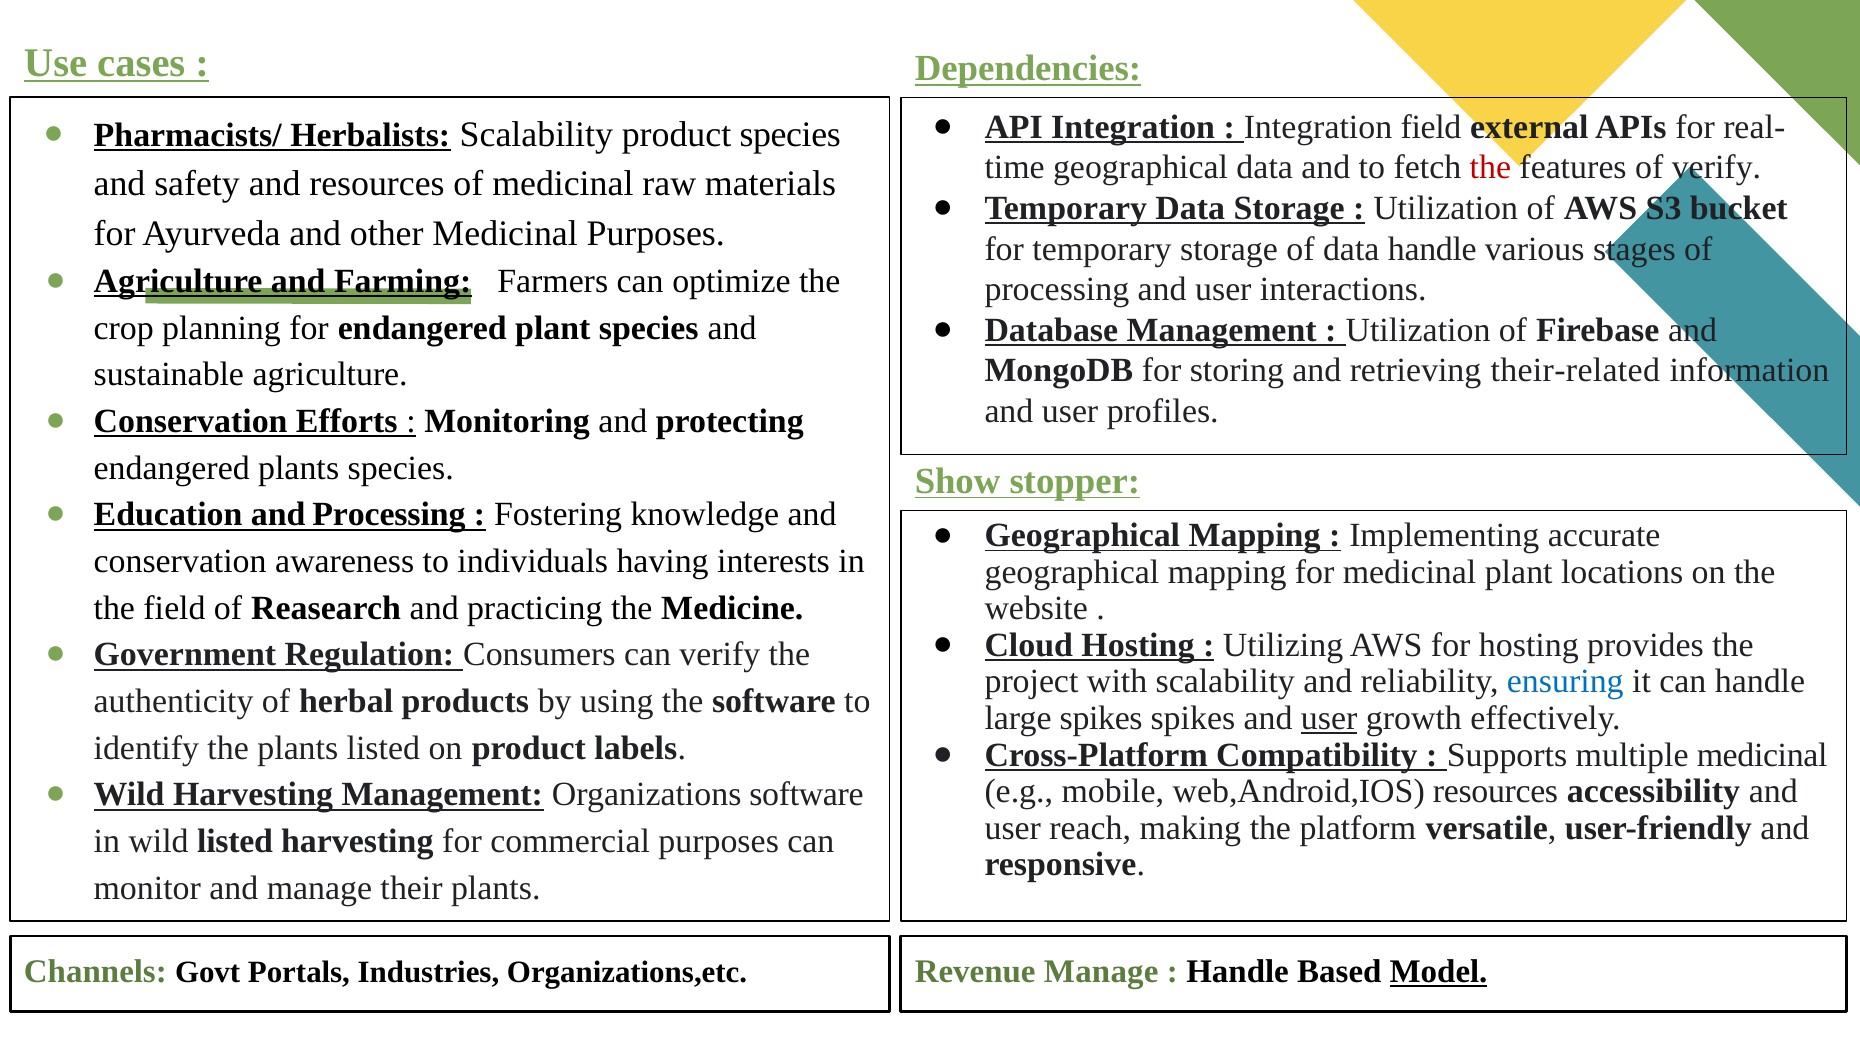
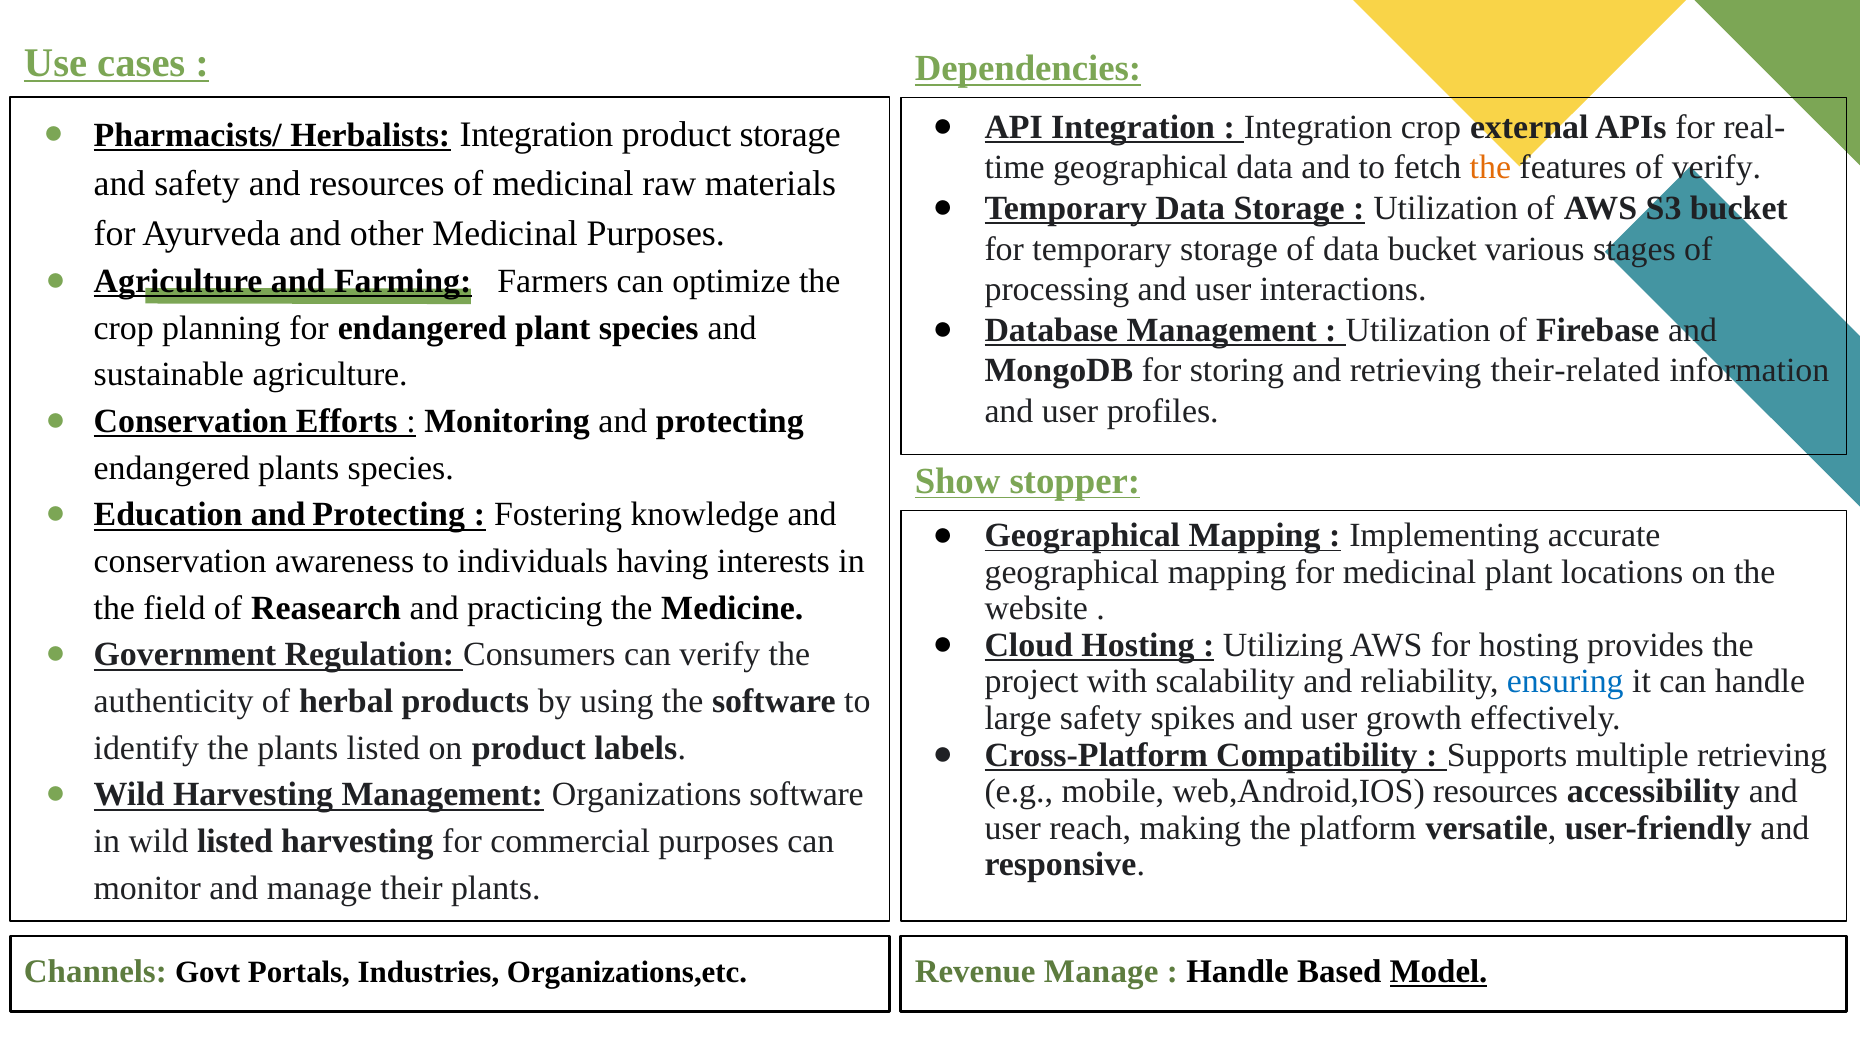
Integration field: field -> crop
Herbalists Scalability: Scalability -> Integration
product species: species -> storage
the at (1490, 168) colour: red -> orange
data handle: handle -> bucket
Education and Processing: Processing -> Protecting
large spikes: spikes -> safety
user at (1329, 718) underline: present -> none
multiple medicinal: medicinal -> retrieving
